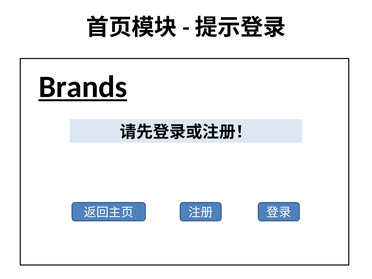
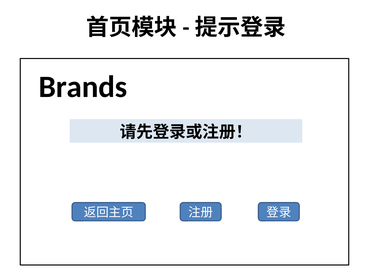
Brands underline: present -> none
